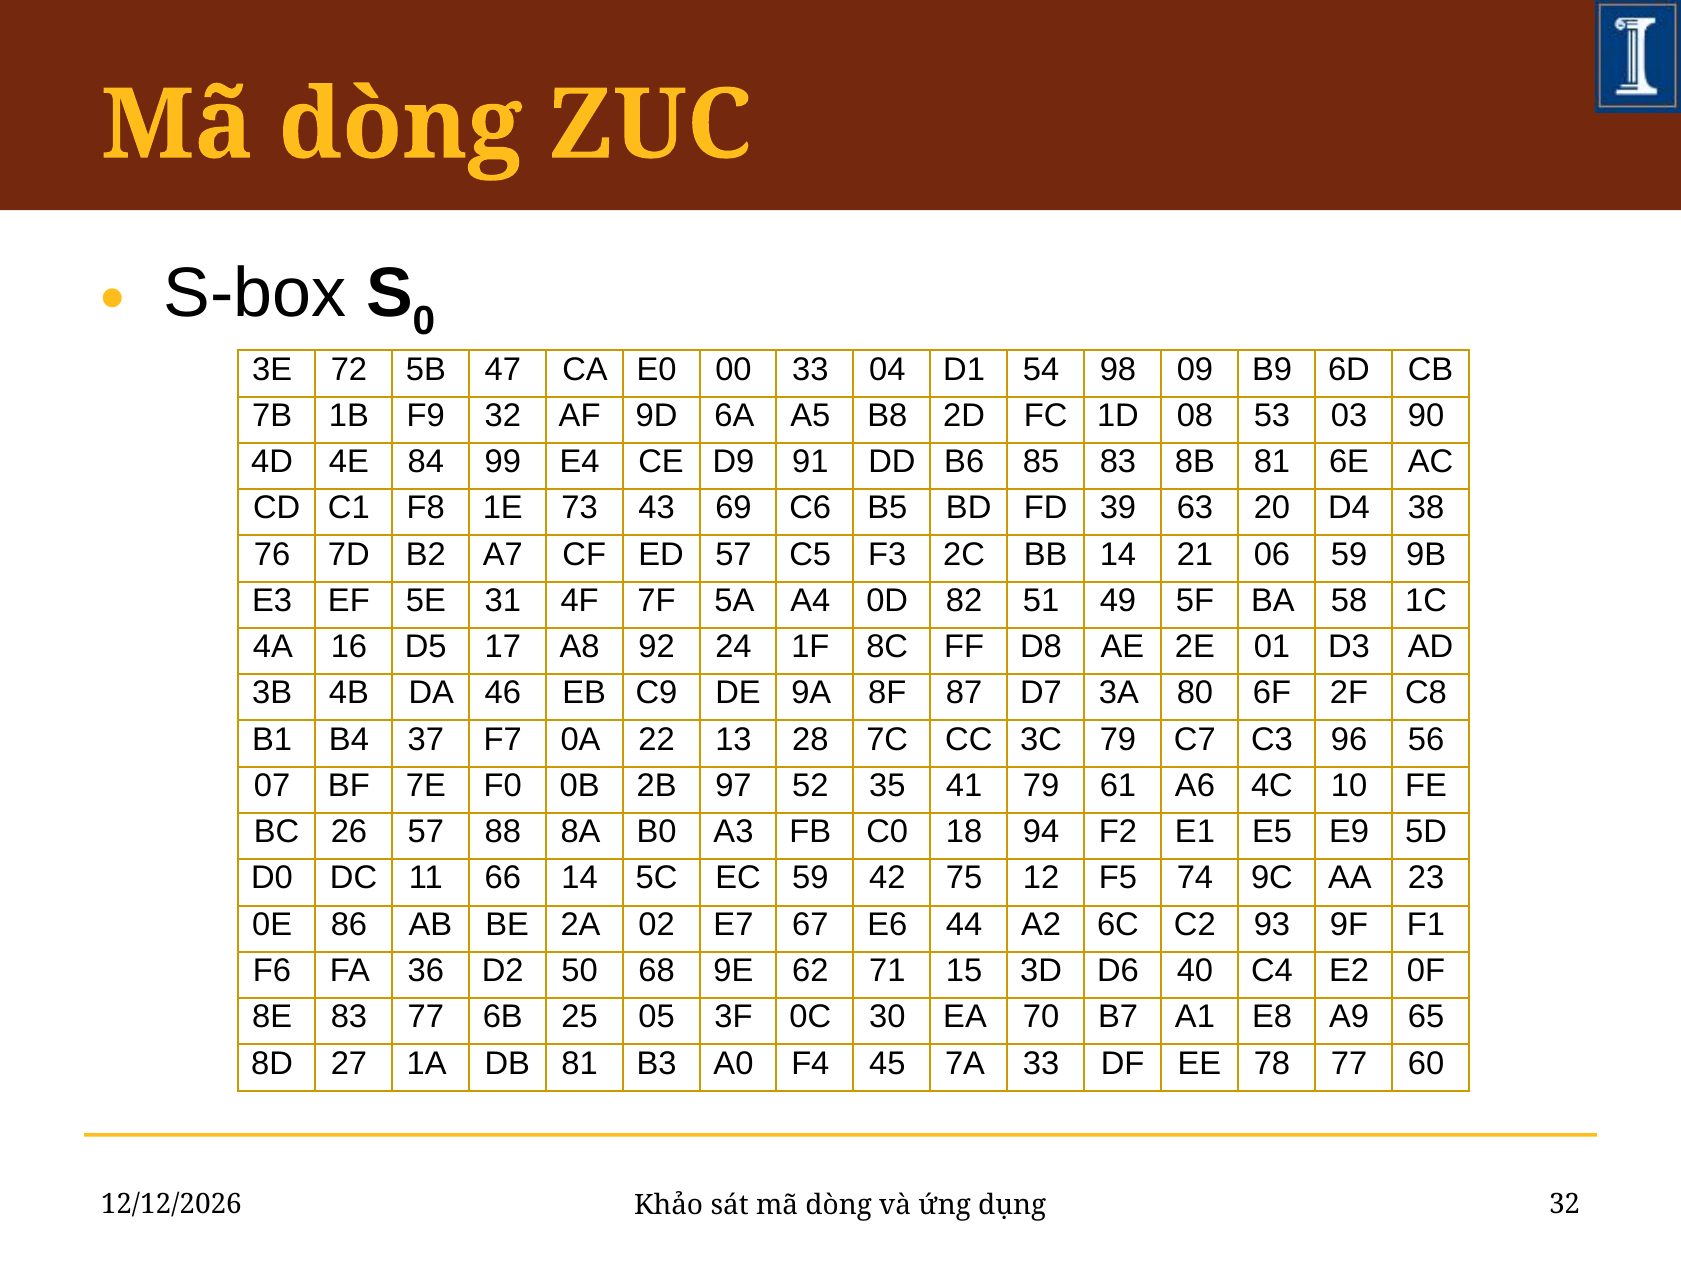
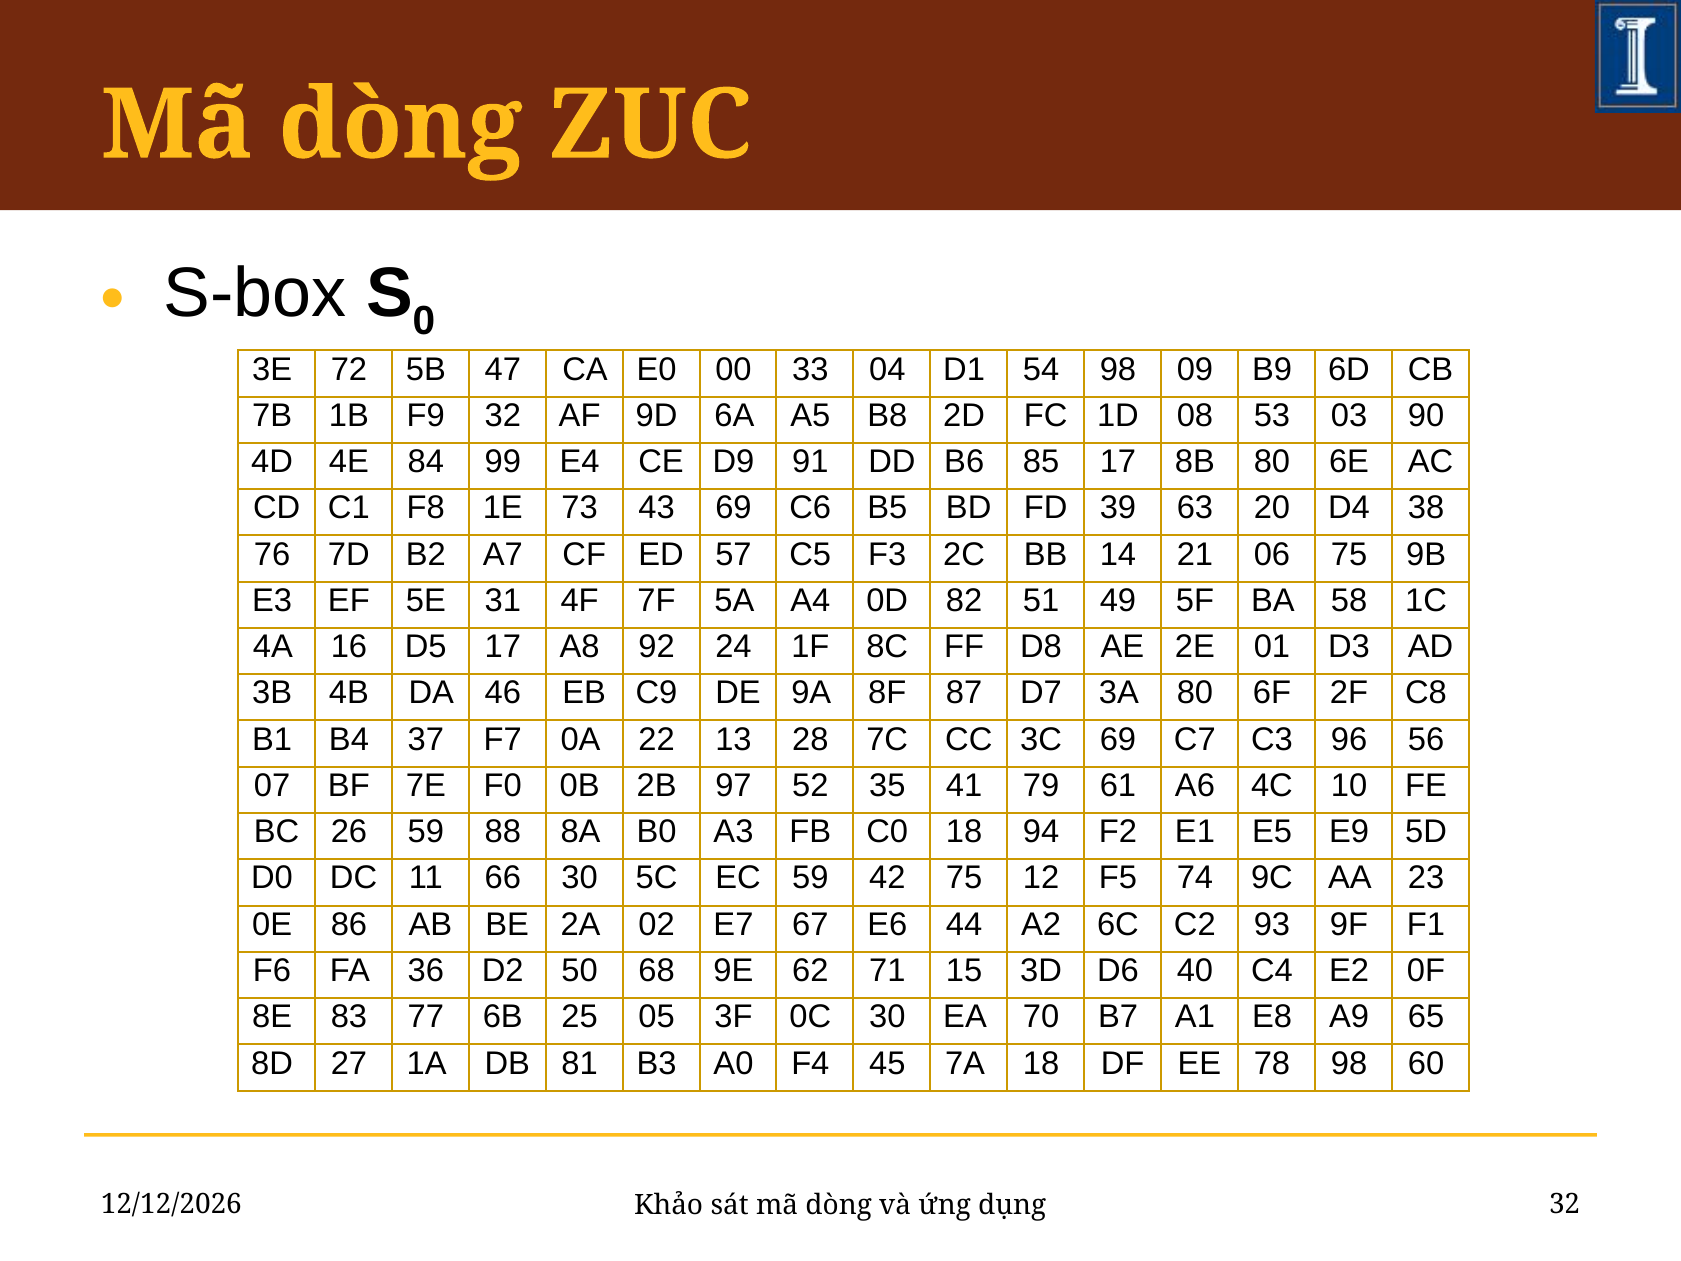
85 83: 83 -> 17
8B 81: 81 -> 80
06 59: 59 -> 75
3C 79: 79 -> 69
26 57: 57 -> 59
66 14: 14 -> 30
7A 33: 33 -> 18
78 77: 77 -> 98
